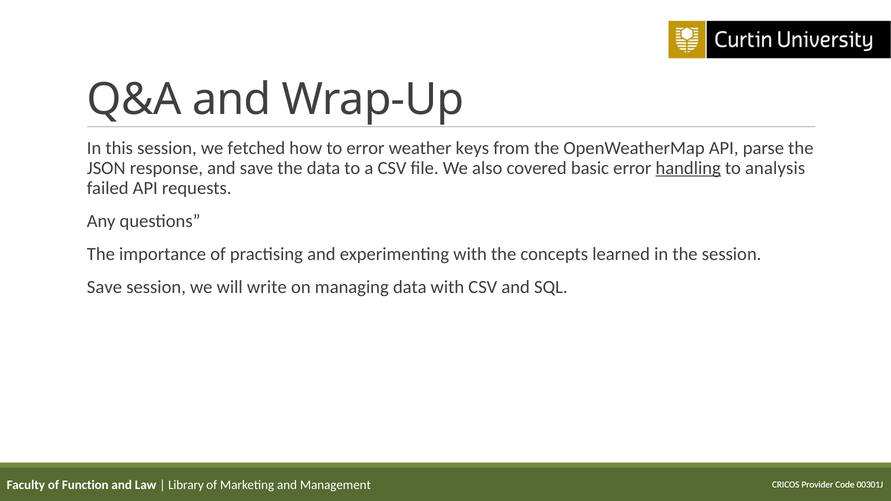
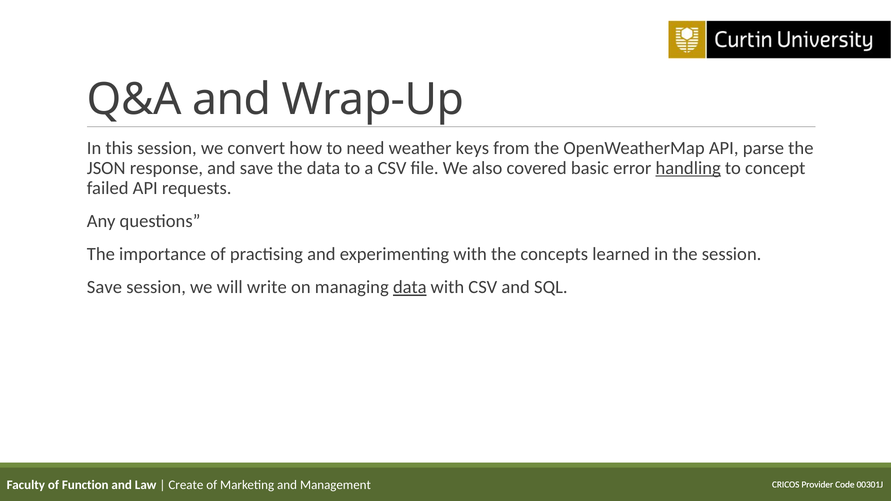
fetched: fetched -> convert
to error: error -> need
analysis: analysis -> concept
data at (410, 287) underline: none -> present
Library: Library -> Create
